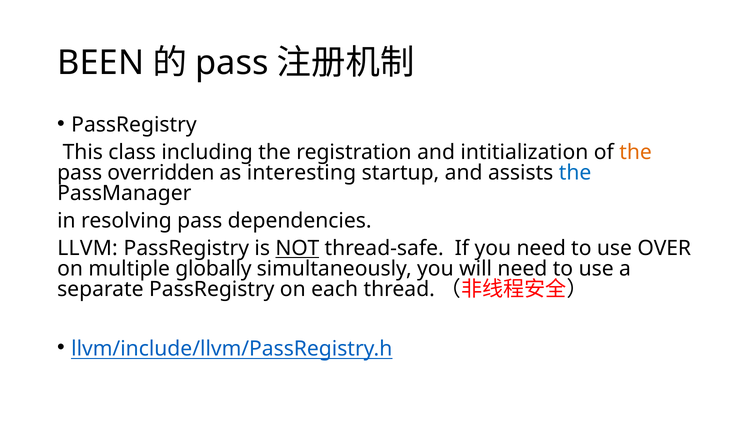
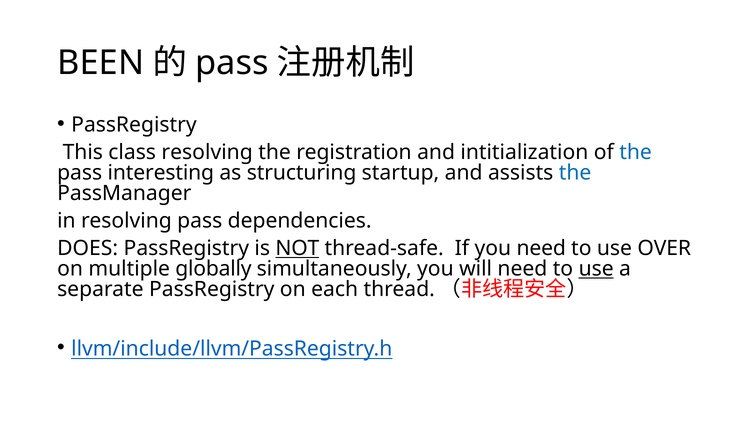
class including: including -> resolving
the at (636, 152) colour: orange -> blue
overridden: overridden -> interesting
interesting: interesting -> structuring
LLVM: LLVM -> DOES
use at (596, 269) underline: none -> present
